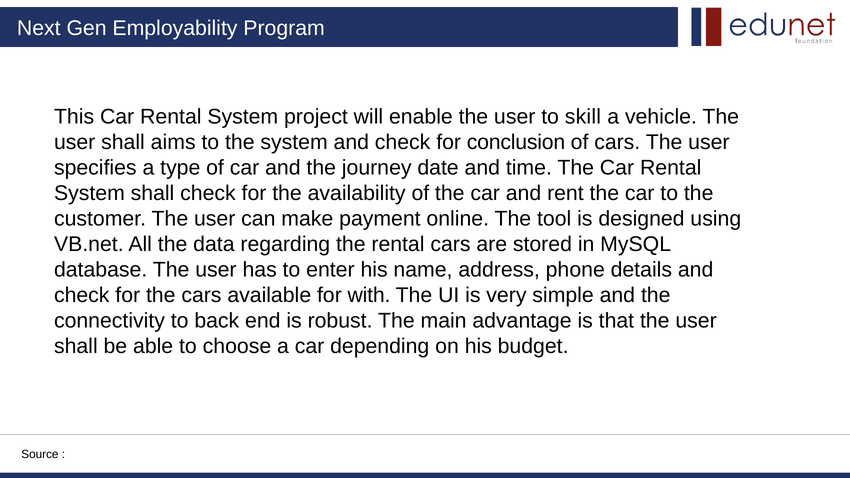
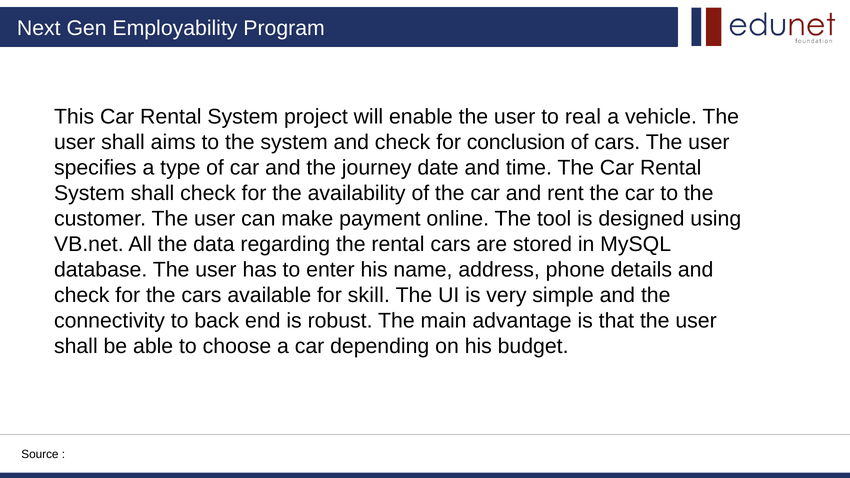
skill: skill -> real
with: with -> skill
